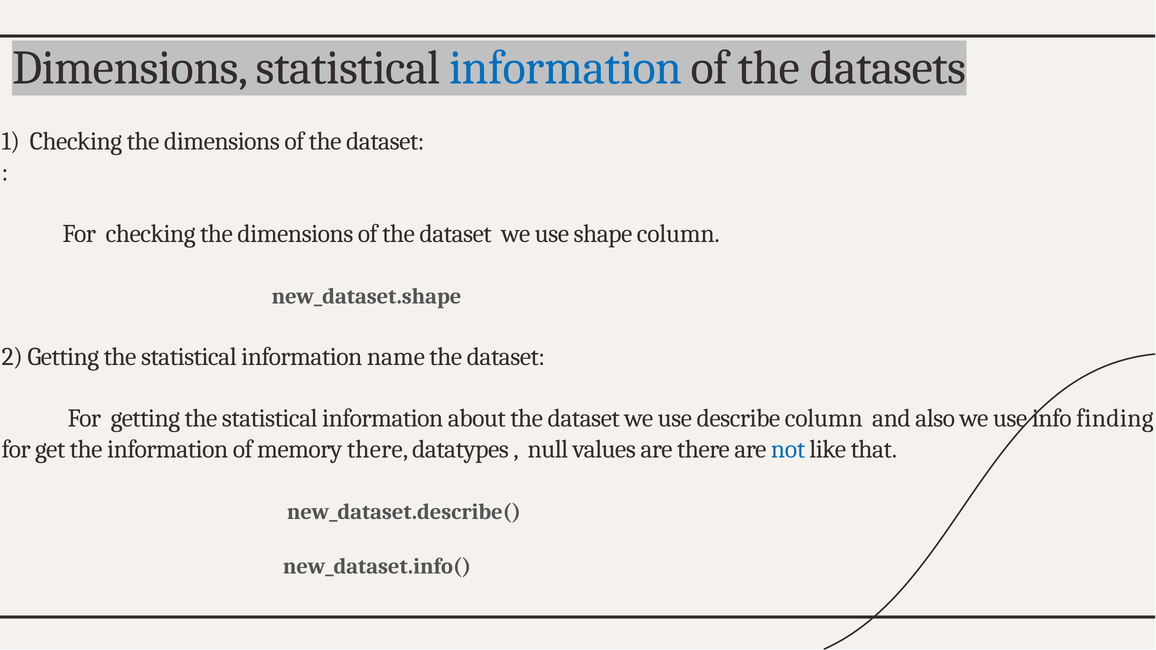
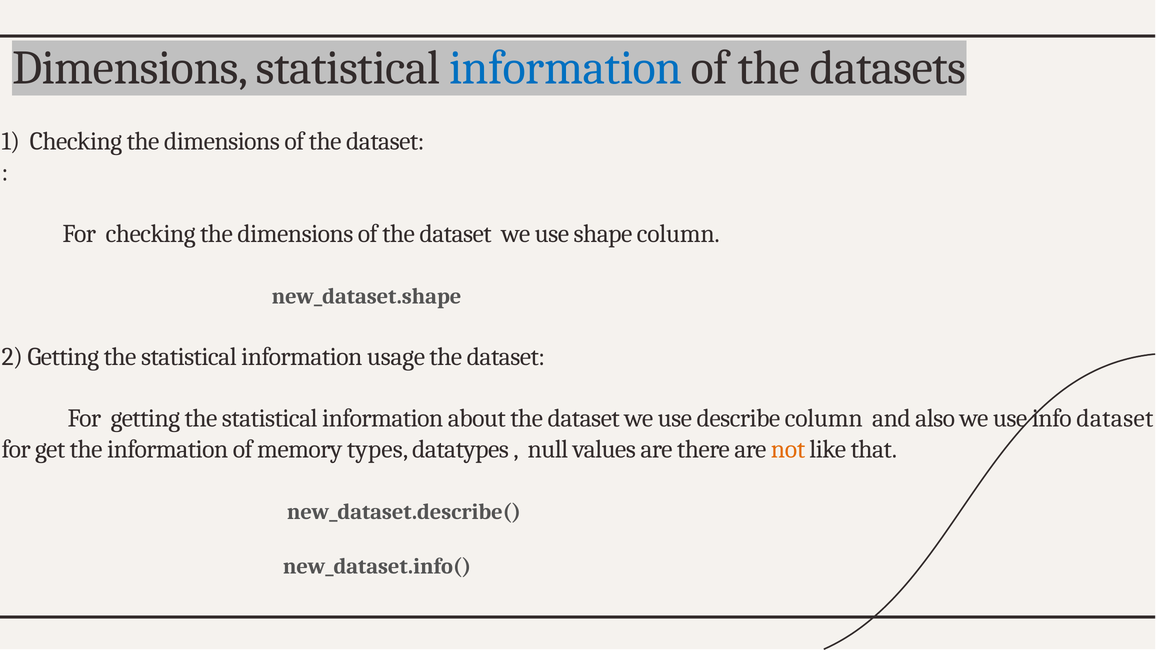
name: name -> usage
info finding: finding -> dataset
memory there: there -> types
not colour: blue -> orange
